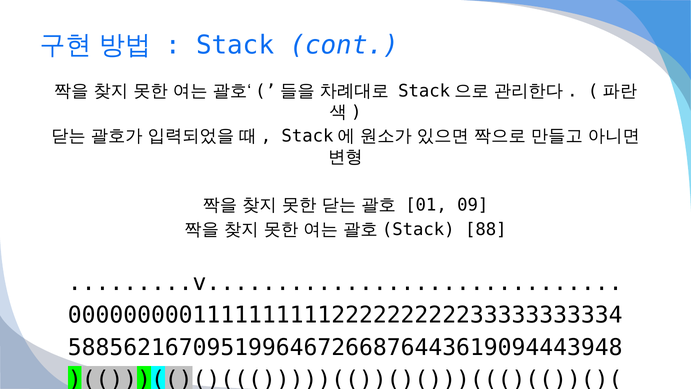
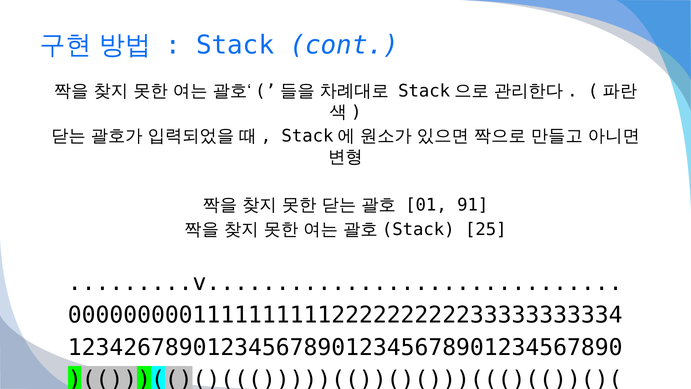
09: 09 -> 91
88: 88 -> 25
5885621670951996467266876443619094443948: 5885621670951996467266876443619094443948 -> 1234267890123456789012345678901234567890
